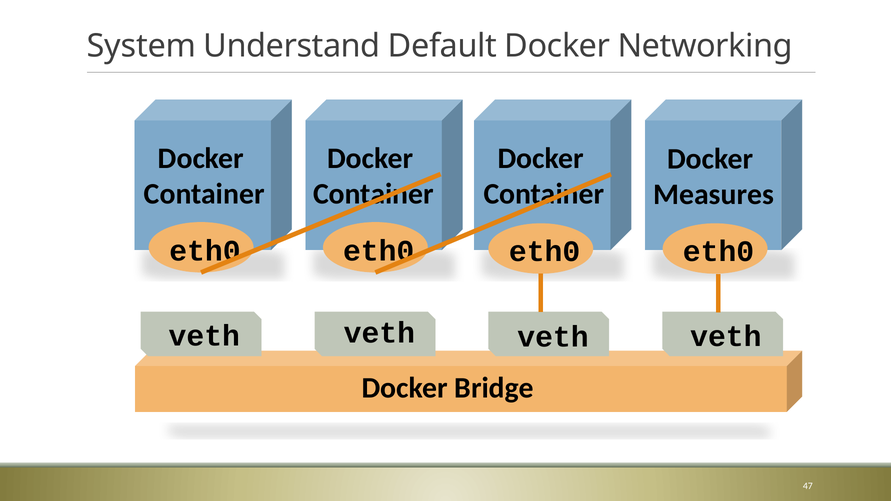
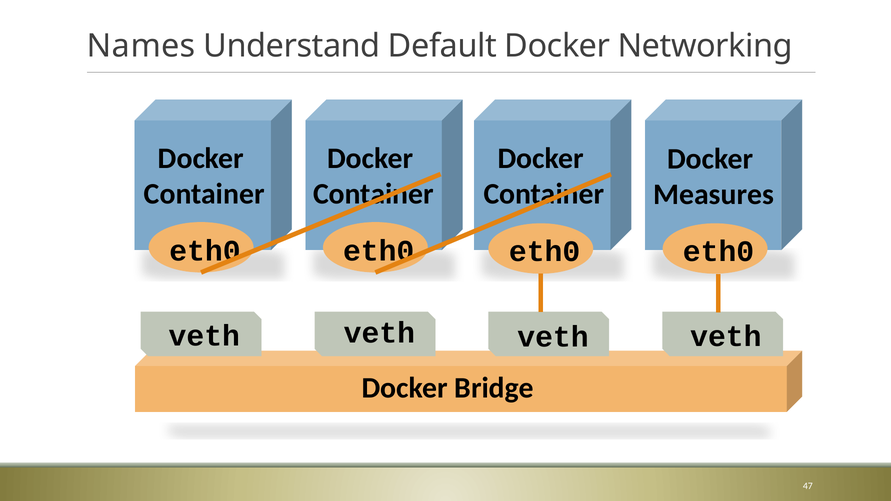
System: System -> Names
